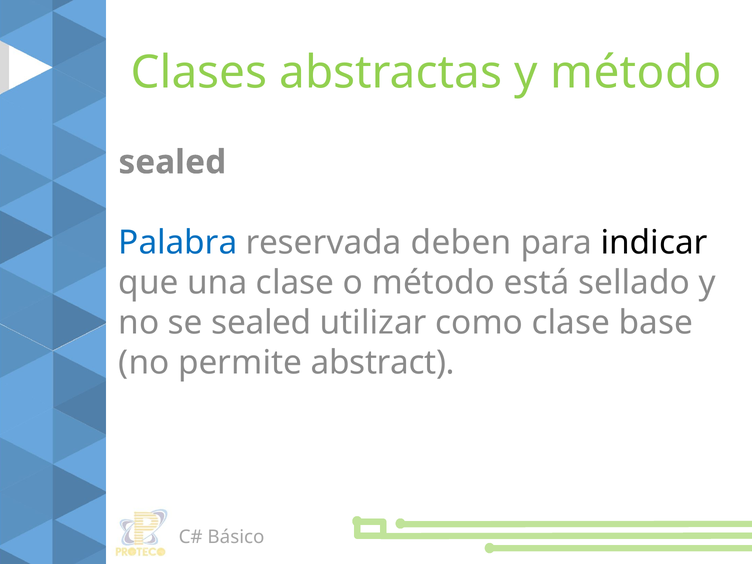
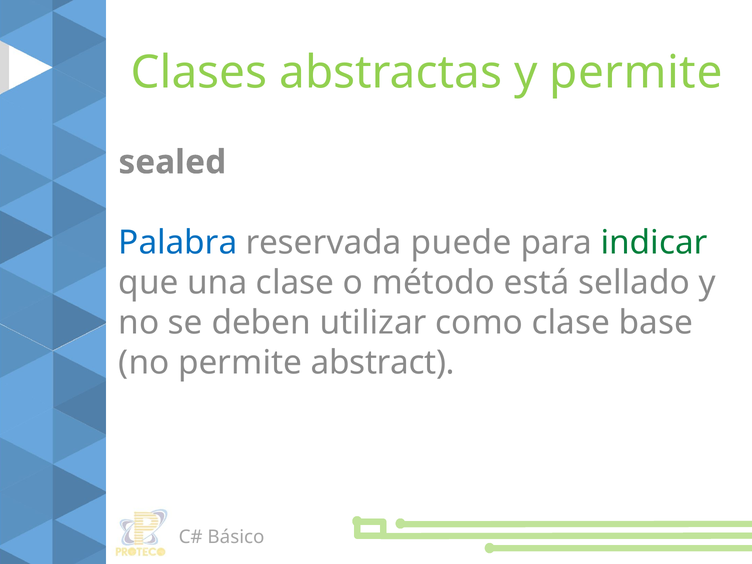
y método: método -> permite
deben: deben -> puede
indicar colour: black -> green
se sealed: sealed -> deben
